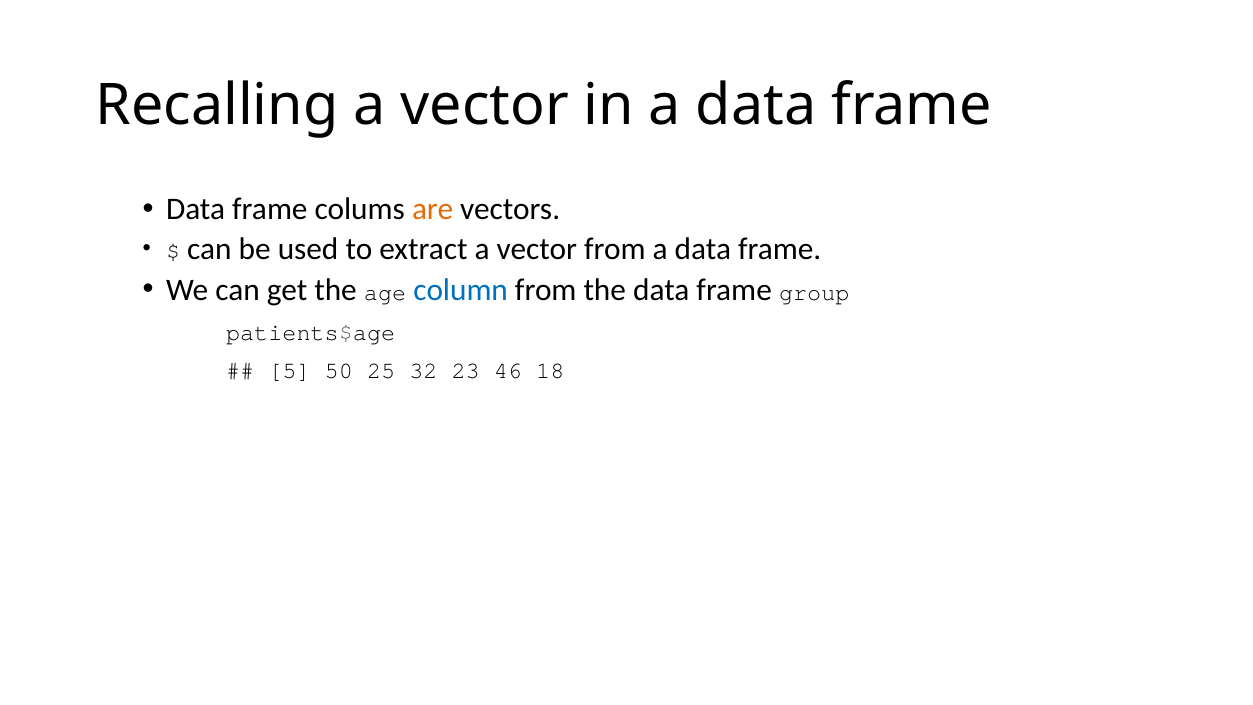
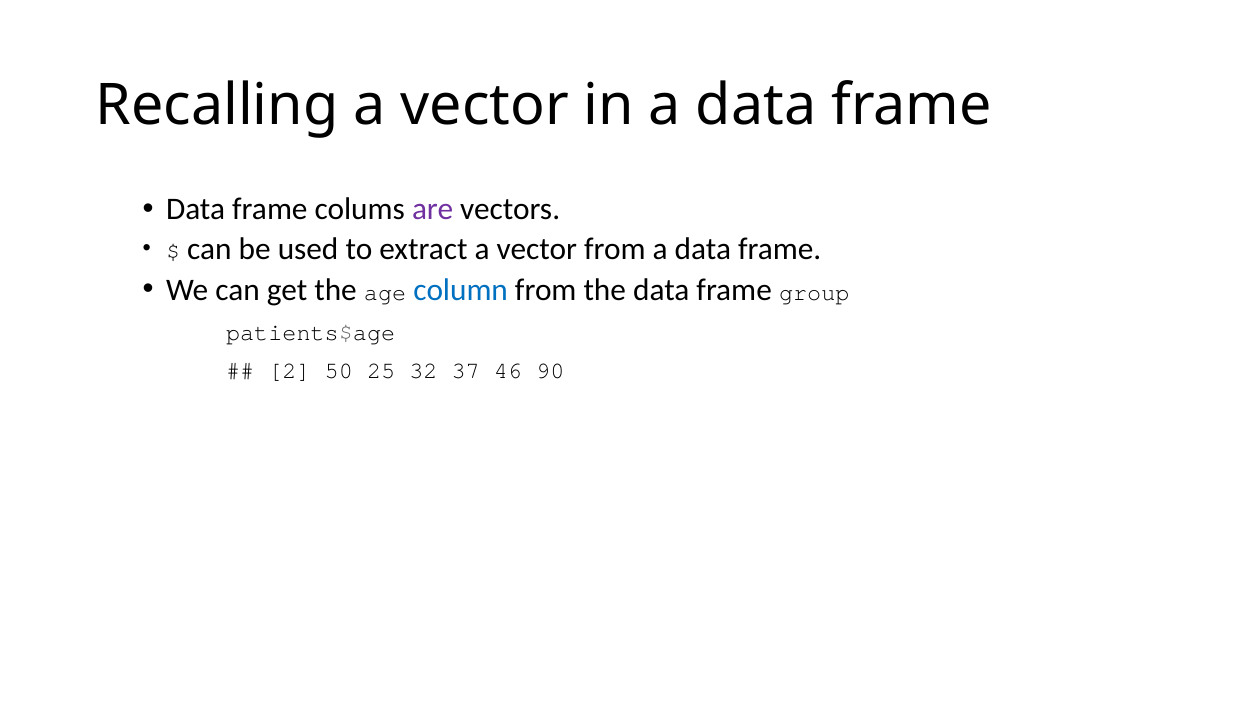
are colour: orange -> purple
5: 5 -> 2
23: 23 -> 37
18: 18 -> 90
